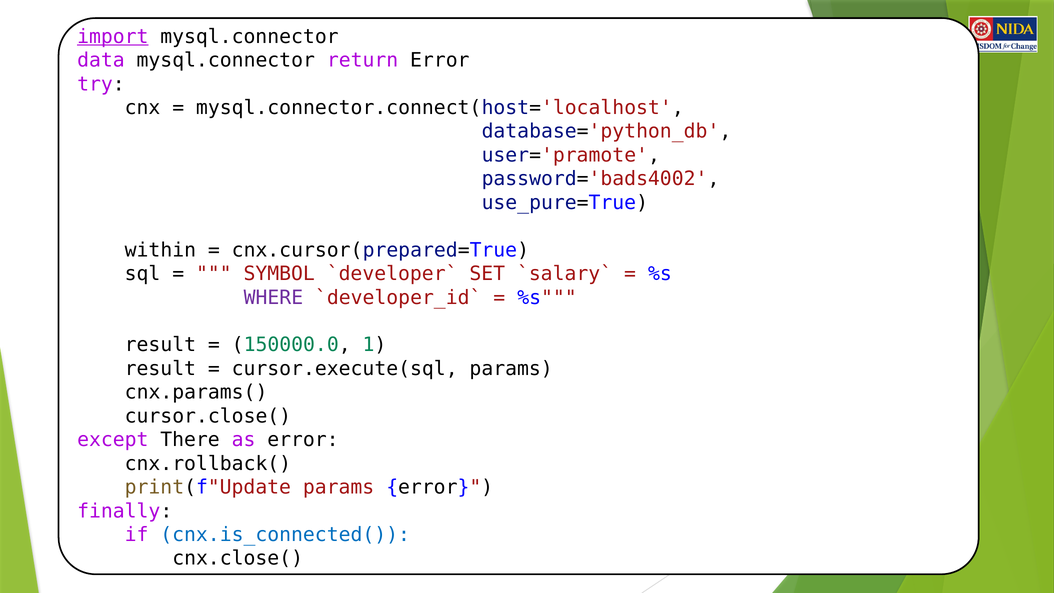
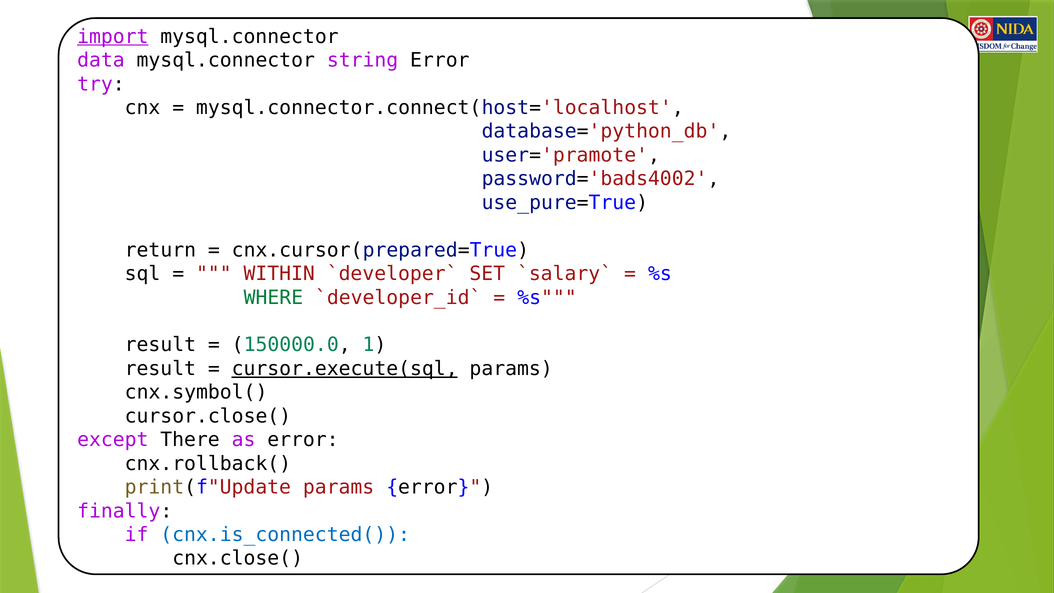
return: return -> string
within: within -> return
SYMBOL: SYMBOL -> WITHIN
WHERE colour: purple -> green
cursor.execute(sql underline: none -> present
cnx.params(: cnx.params( -> cnx.symbol(
